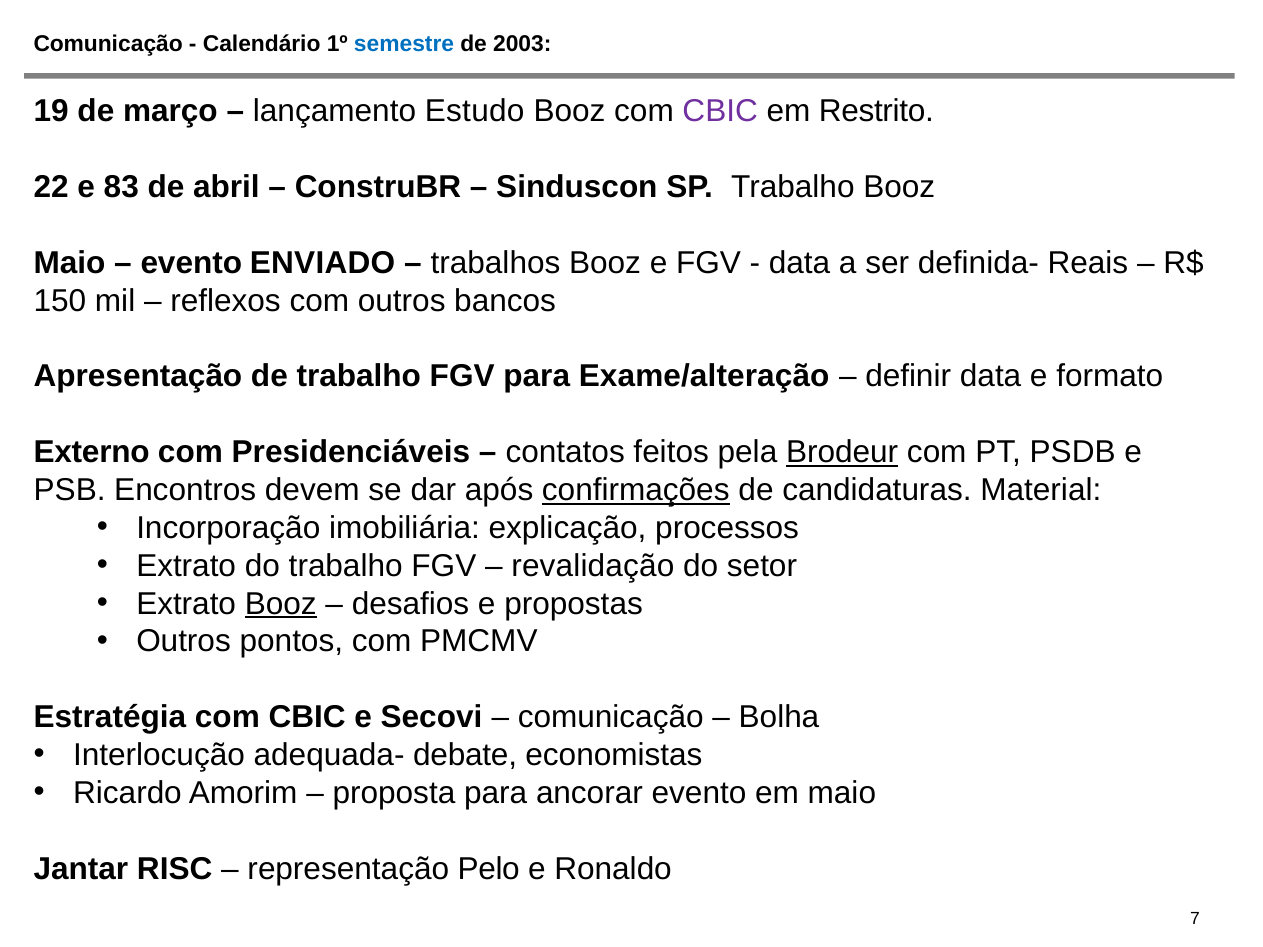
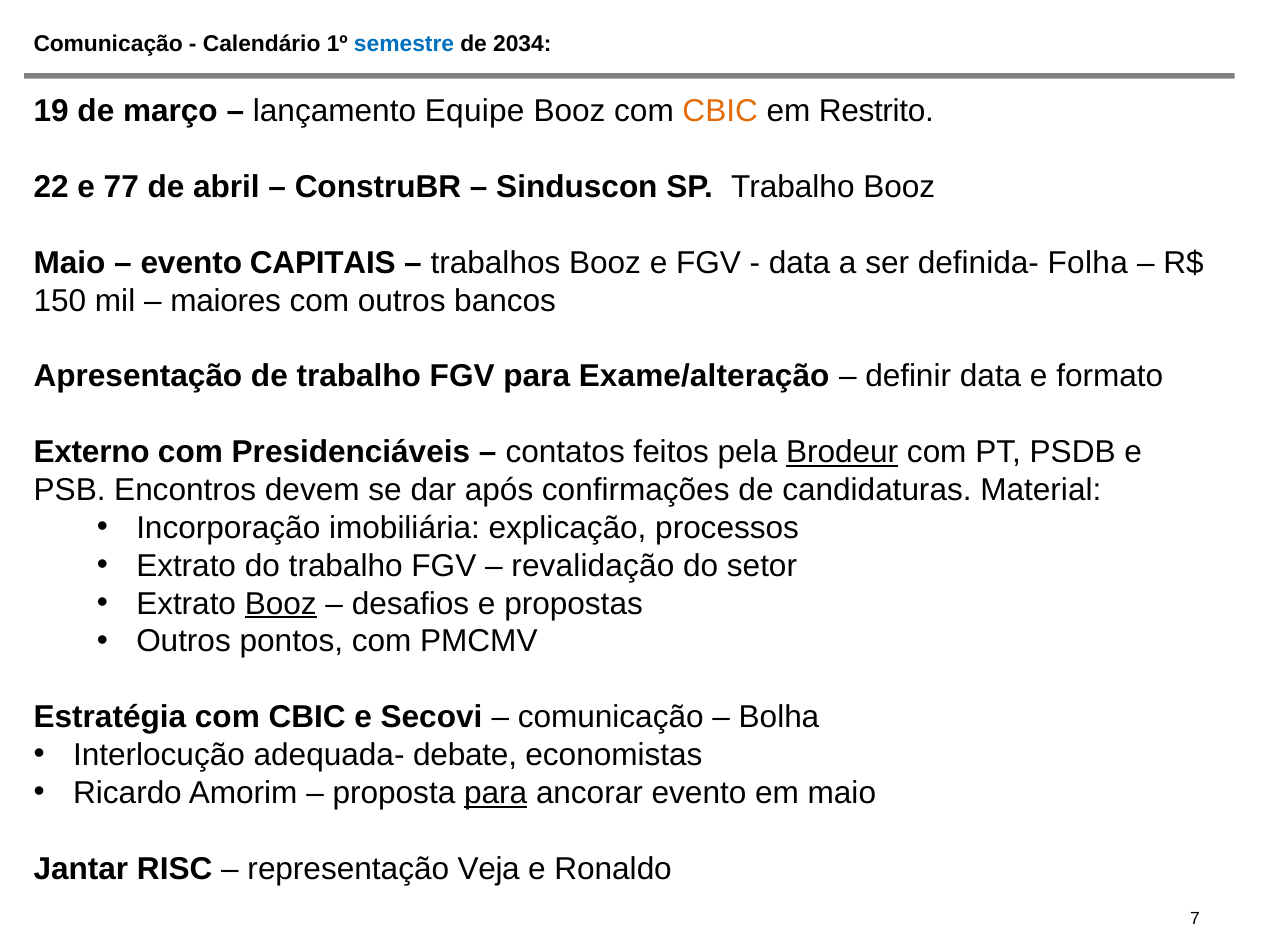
2003: 2003 -> 2034
Estudo: Estudo -> Equipe
CBIC at (720, 111) colour: purple -> orange
83: 83 -> 77
ENVIADO: ENVIADO -> CAPITAIS
Reais: Reais -> Folha
reflexos: reflexos -> maiores
confirmações underline: present -> none
para at (496, 793) underline: none -> present
Pelo: Pelo -> Veja
